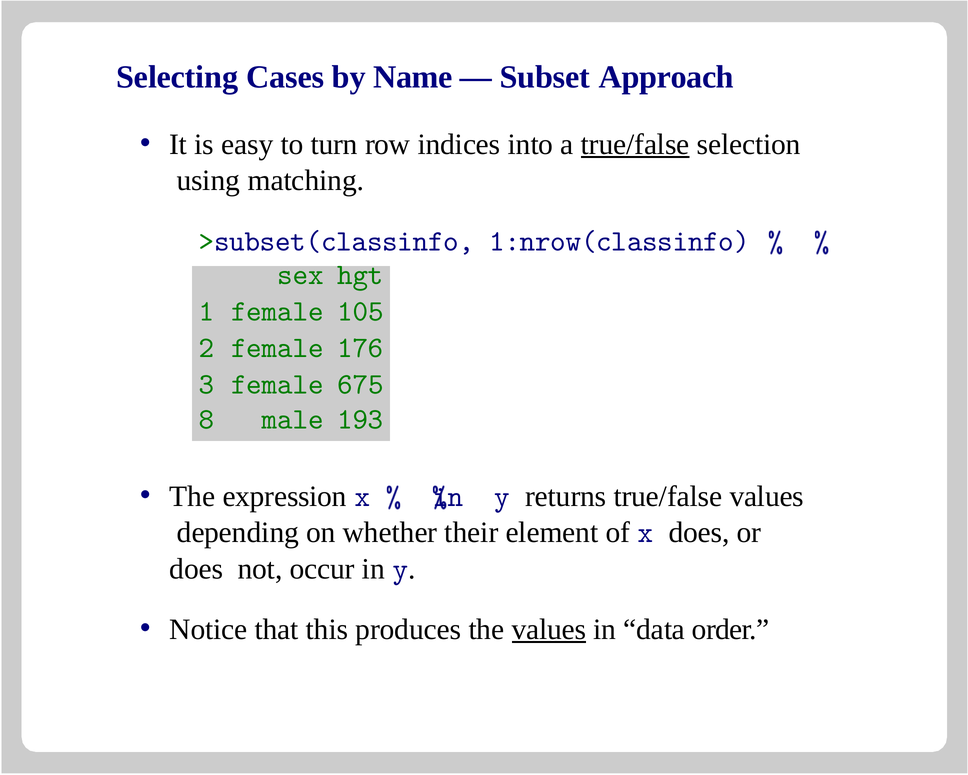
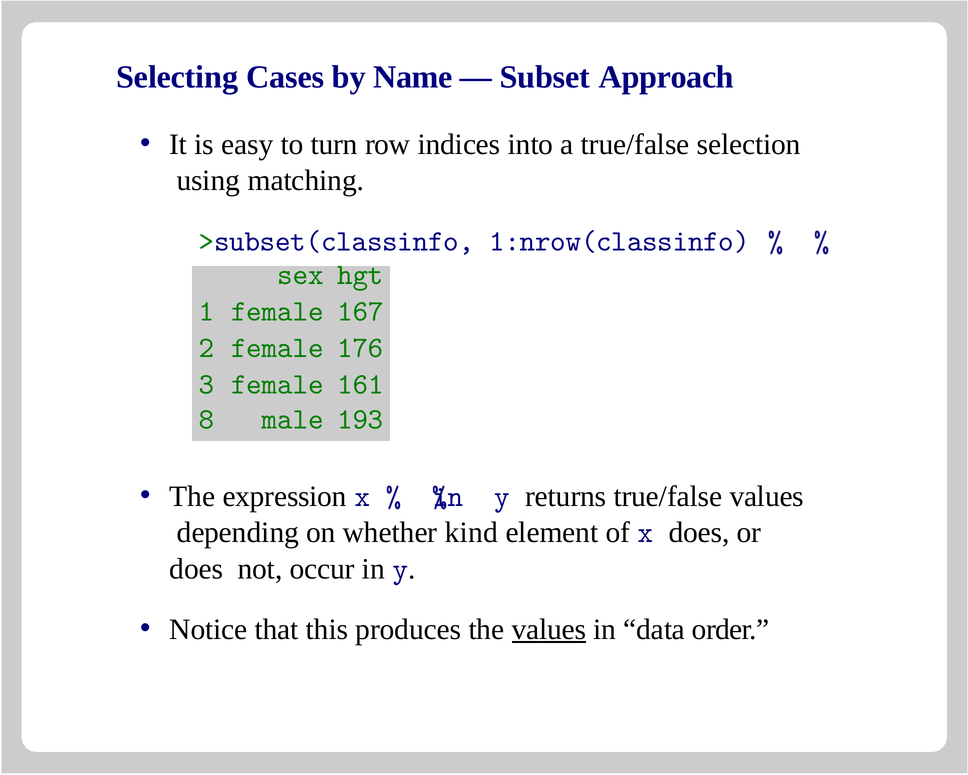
true/false at (635, 144) underline: present -> none
105: 105 -> 167
675: 675 -> 161
their: their -> kind
